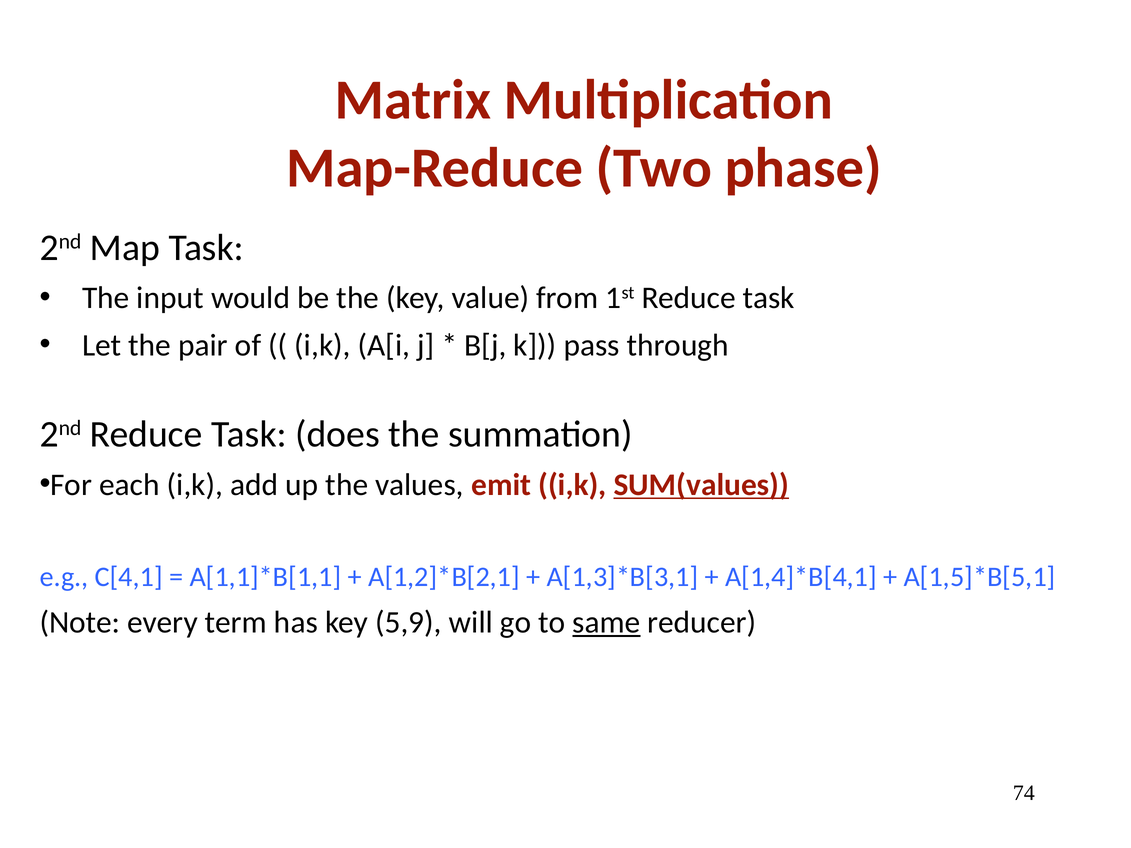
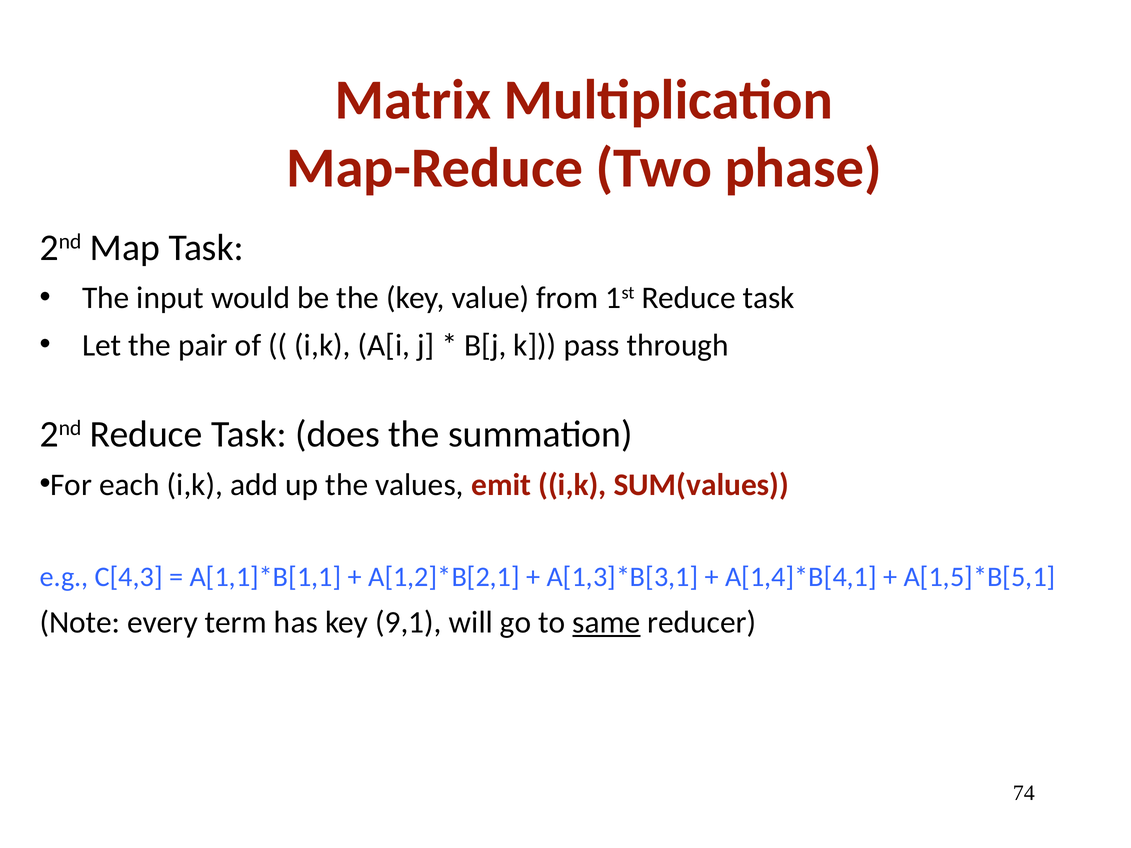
SUM(values underline: present -> none
C[4,1: C[4,1 -> C[4,3
5,9: 5,9 -> 9,1
